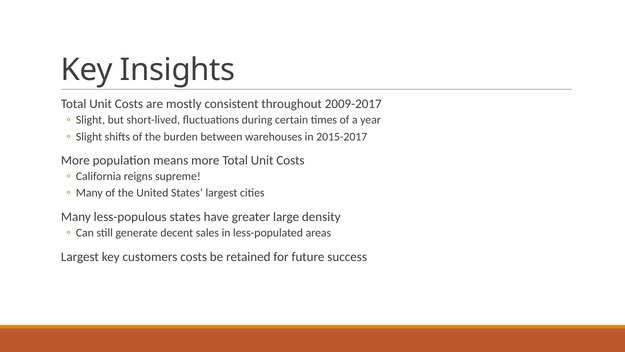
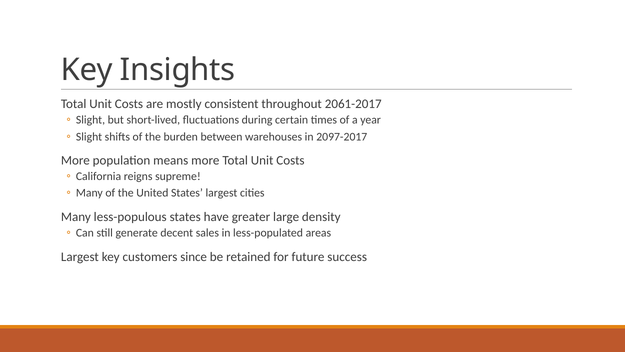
2009-2017: 2009-2017 -> 2061-2017
2015-2017: 2015-2017 -> 2097-2017
customers costs: costs -> since
